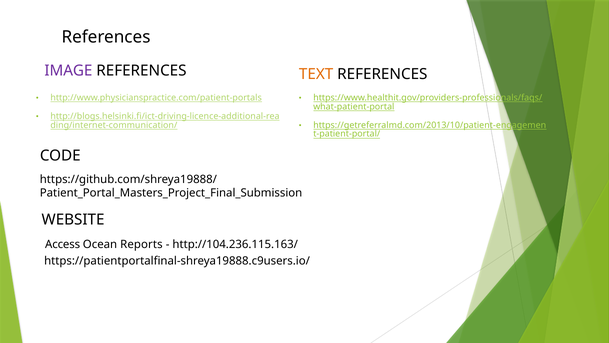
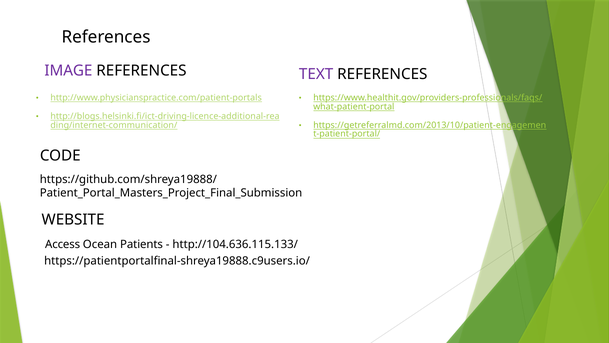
TEXT colour: orange -> purple
Reports: Reports -> Patients
http://104.236.115.163/: http://104.236.115.163/ -> http://104.636.115.133/
